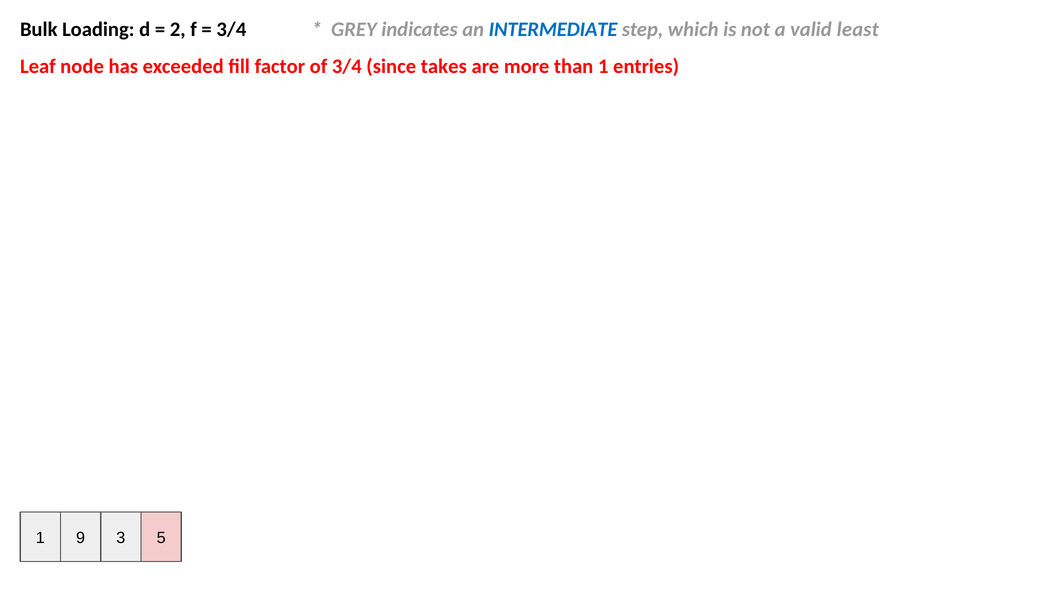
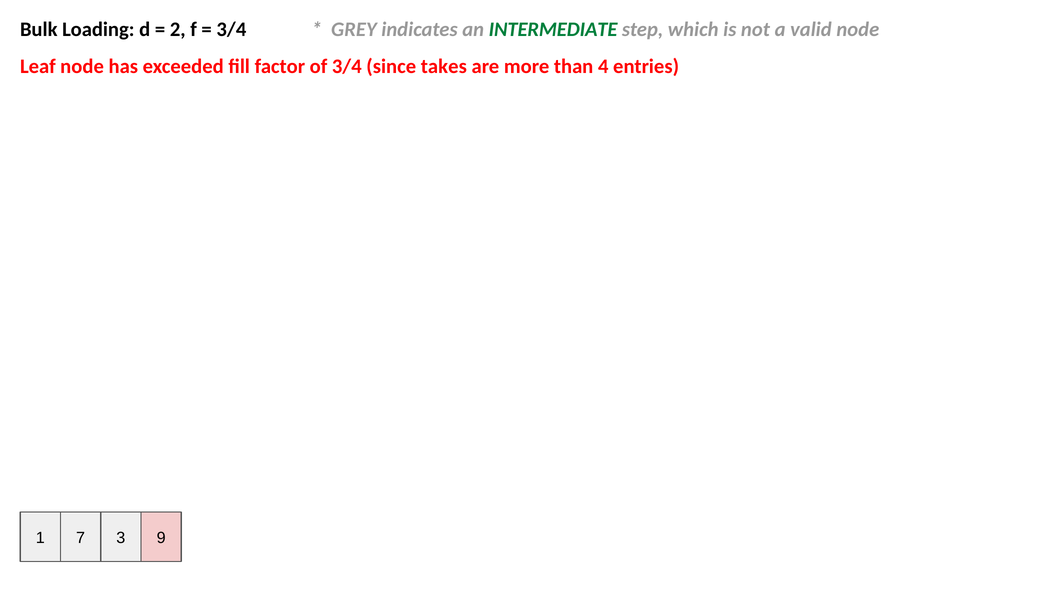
INTERMEDIATE colour: blue -> green
valid least: least -> node
than 1: 1 -> 4
9: 9 -> 7
5: 5 -> 9
